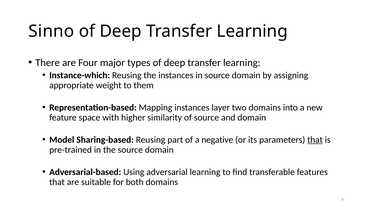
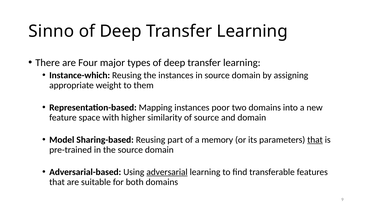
layer: layer -> poor
negative: negative -> memory
adversarial underline: none -> present
